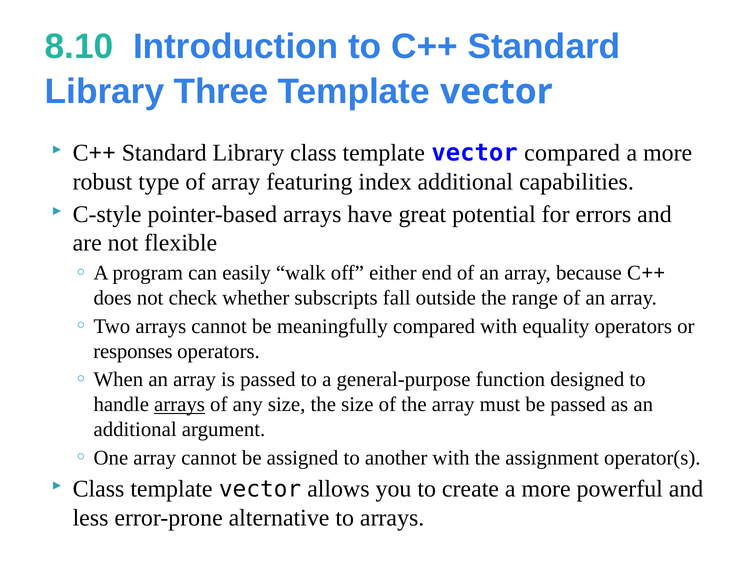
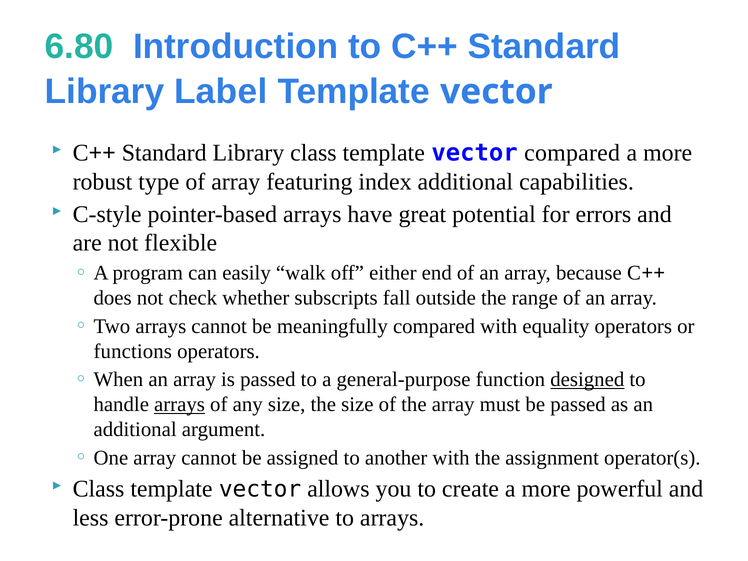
8.10: 8.10 -> 6.80
Three: Three -> Label
responses: responses -> functions
designed underline: none -> present
